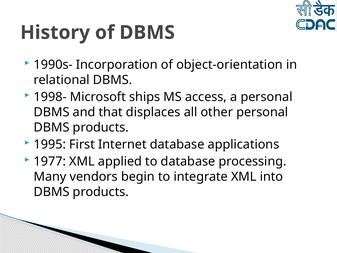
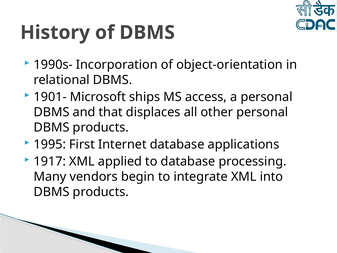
1998-: 1998- -> 1901-
1977: 1977 -> 1917
